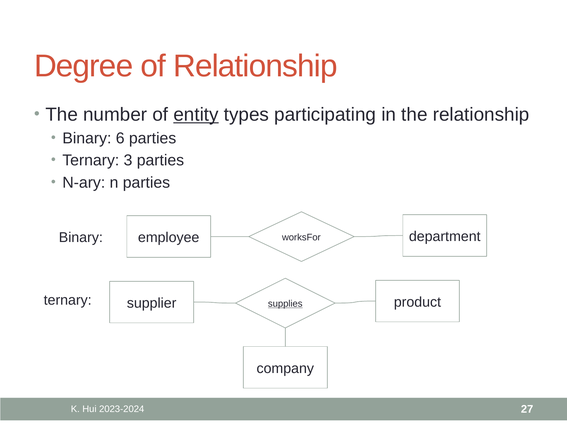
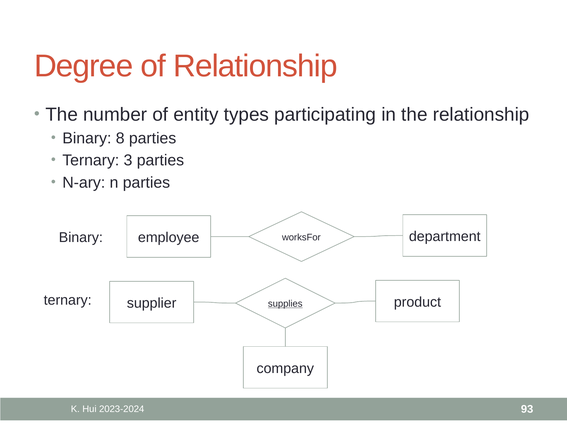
entity underline: present -> none
6: 6 -> 8
27: 27 -> 93
